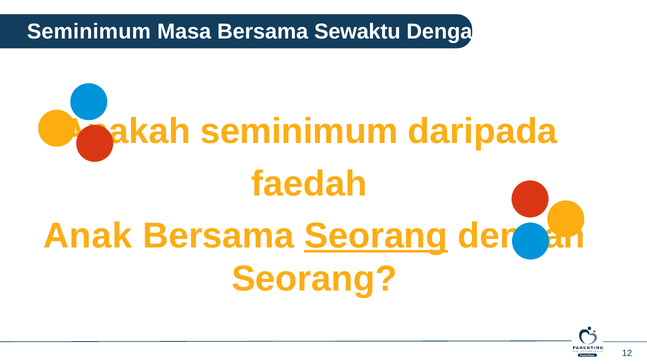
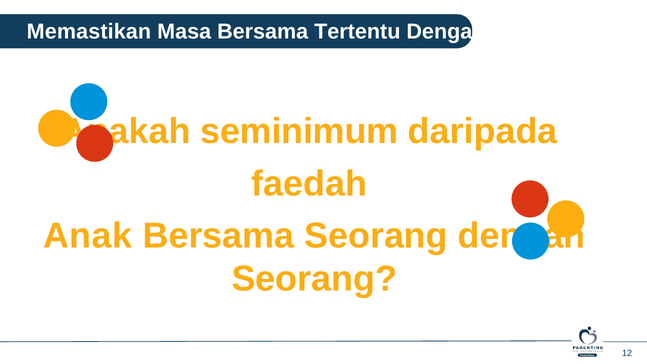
Seminimum at (89, 32): Seminimum -> Memastikan
Sewaktu: Sewaktu -> Tertentu
Seorang at (376, 236) underline: present -> none
